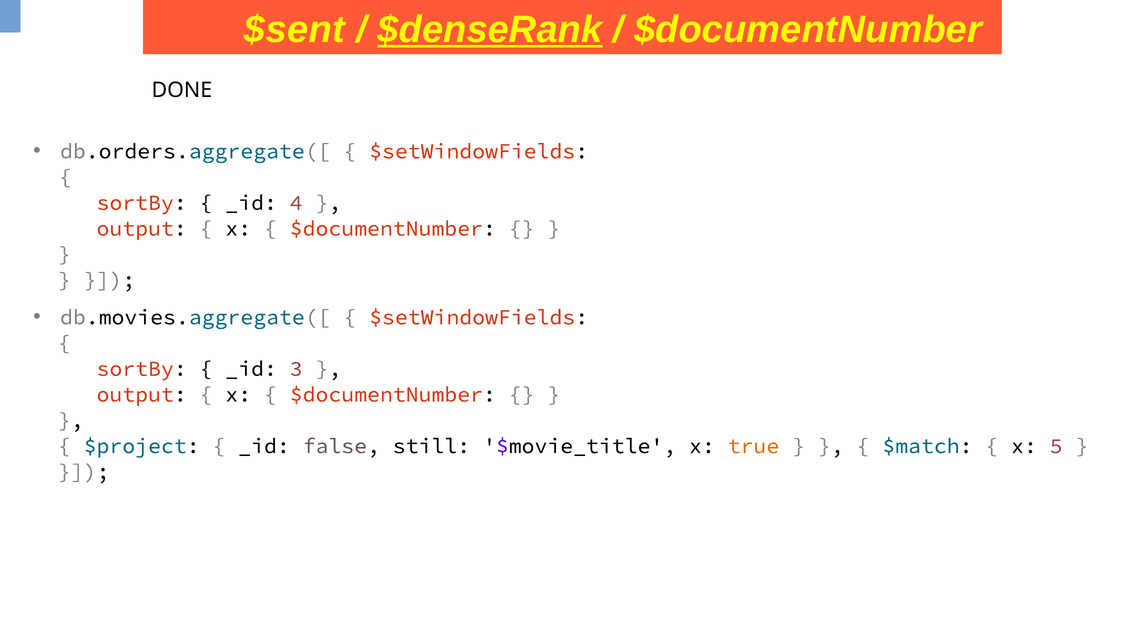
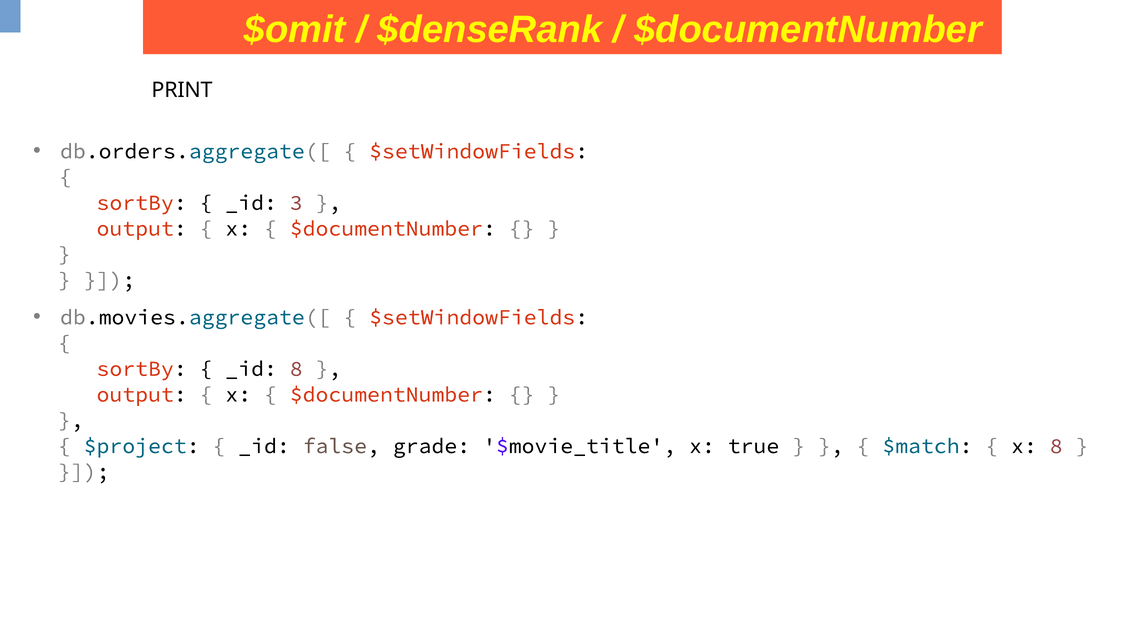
$sent: $sent -> $omit
$denseRank underline: present -> none
DONE: DONE -> PRINT
4: 4 -> 3
_id 3: 3 -> 8
still: still -> grade
true colour: orange -> black
x 5: 5 -> 8
